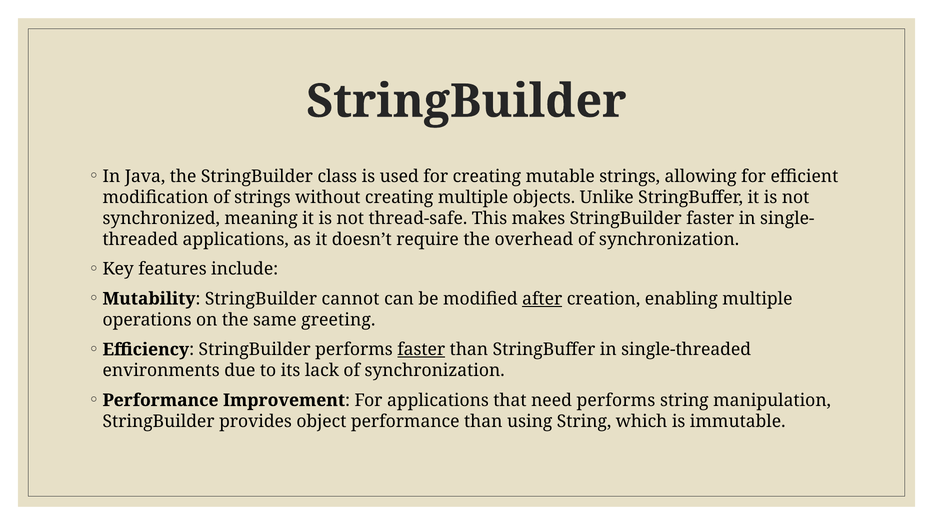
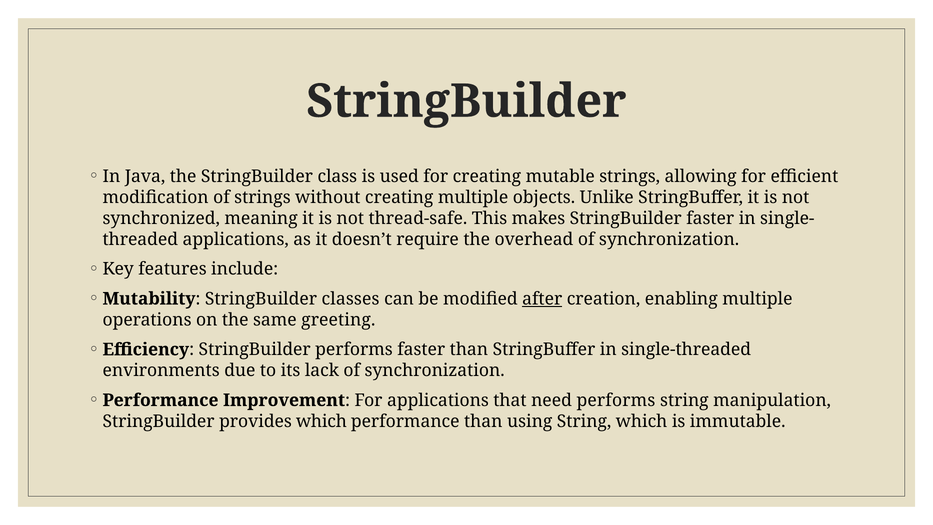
cannot: cannot -> classes
faster at (421, 349) underline: present -> none
provides object: object -> which
